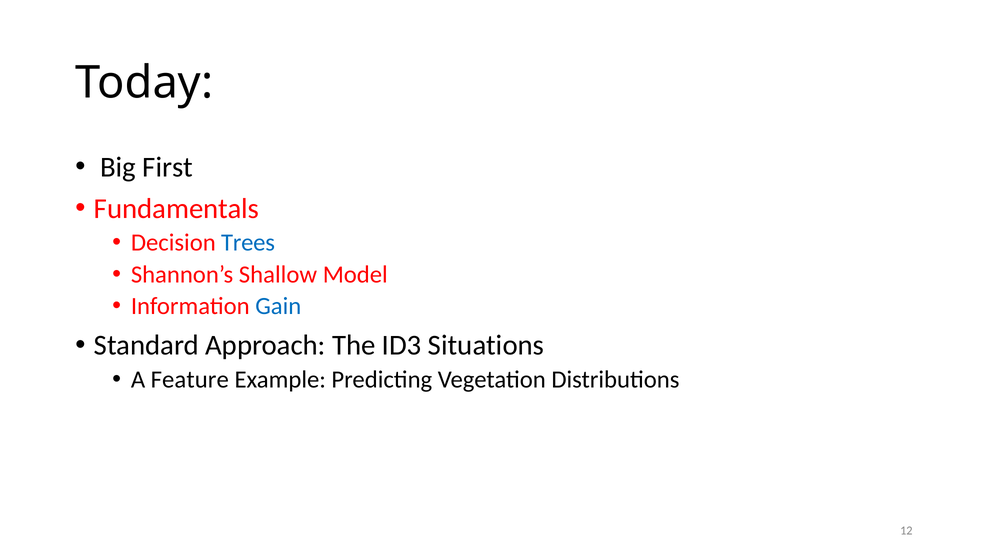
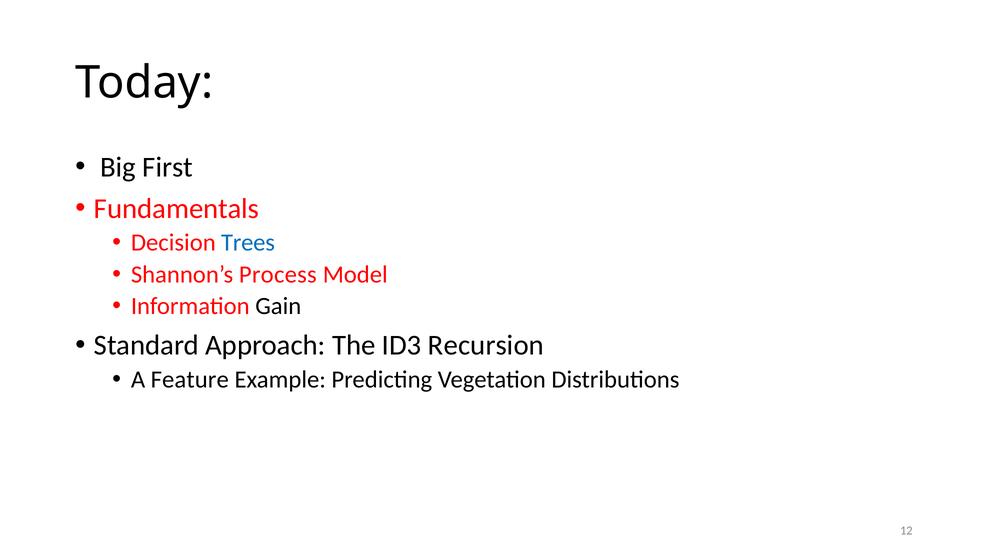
Shallow: Shallow -> Process
Gain colour: blue -> black
Situations: Situations -> Recursion
